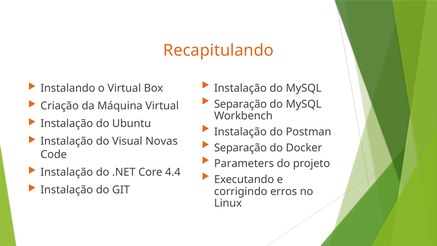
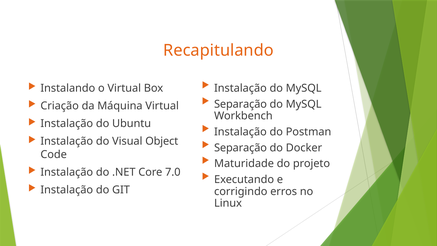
Novas: Novas -> Object
Parameters: Parameters -> Maturidade
4.4: 4.4 -> 7.0
